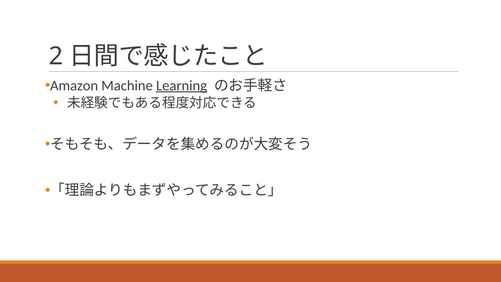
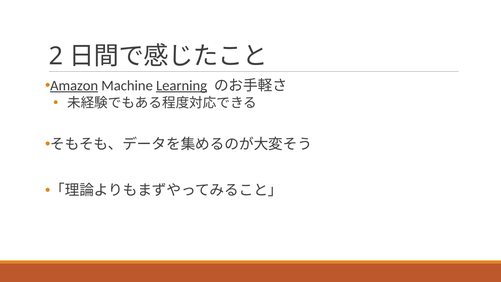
Amazon underline: none -> present
